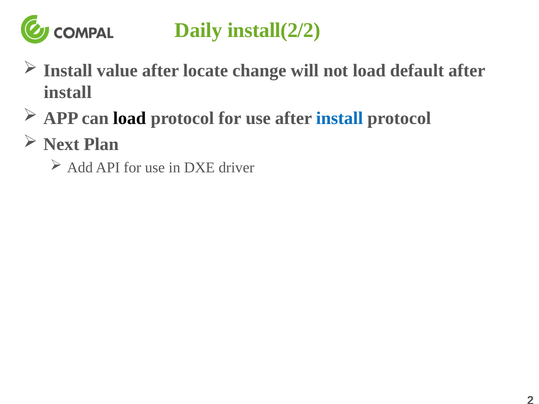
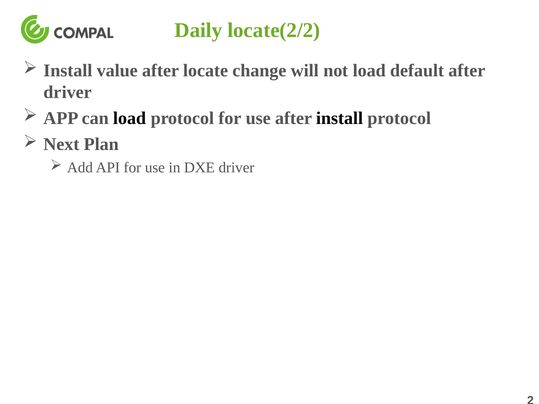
install(2/2: install(2/2 -> locate(2/2
install at (68, 92): install -> driver
install at (340, 118) colour: blue -> black
